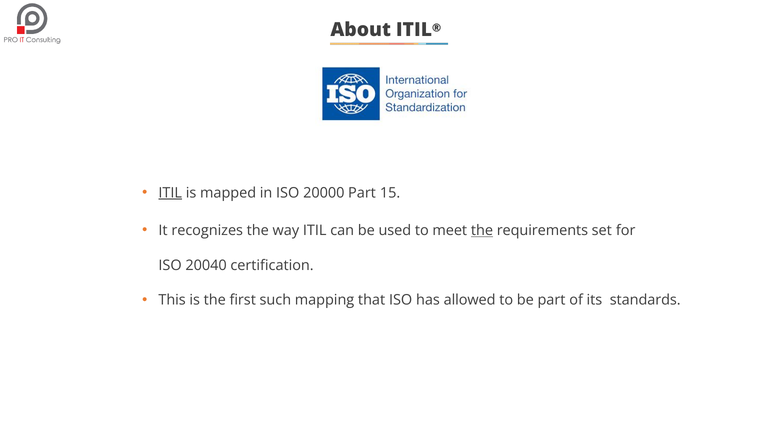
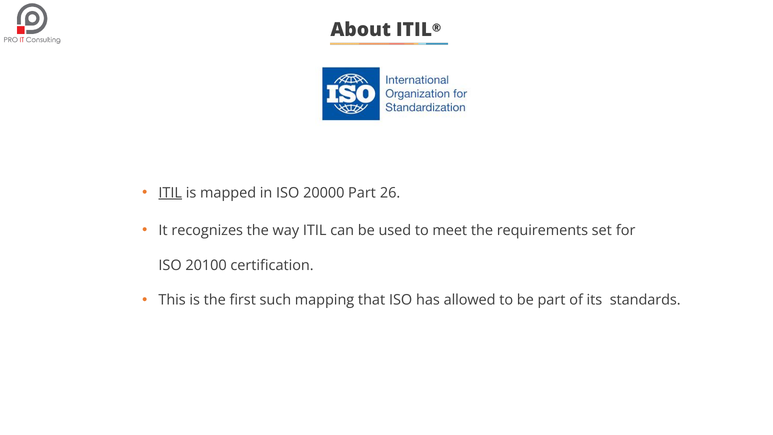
15: 15 -> 26
the at (482, 230) underline: present -> none
20040: 20040 -> 20100
